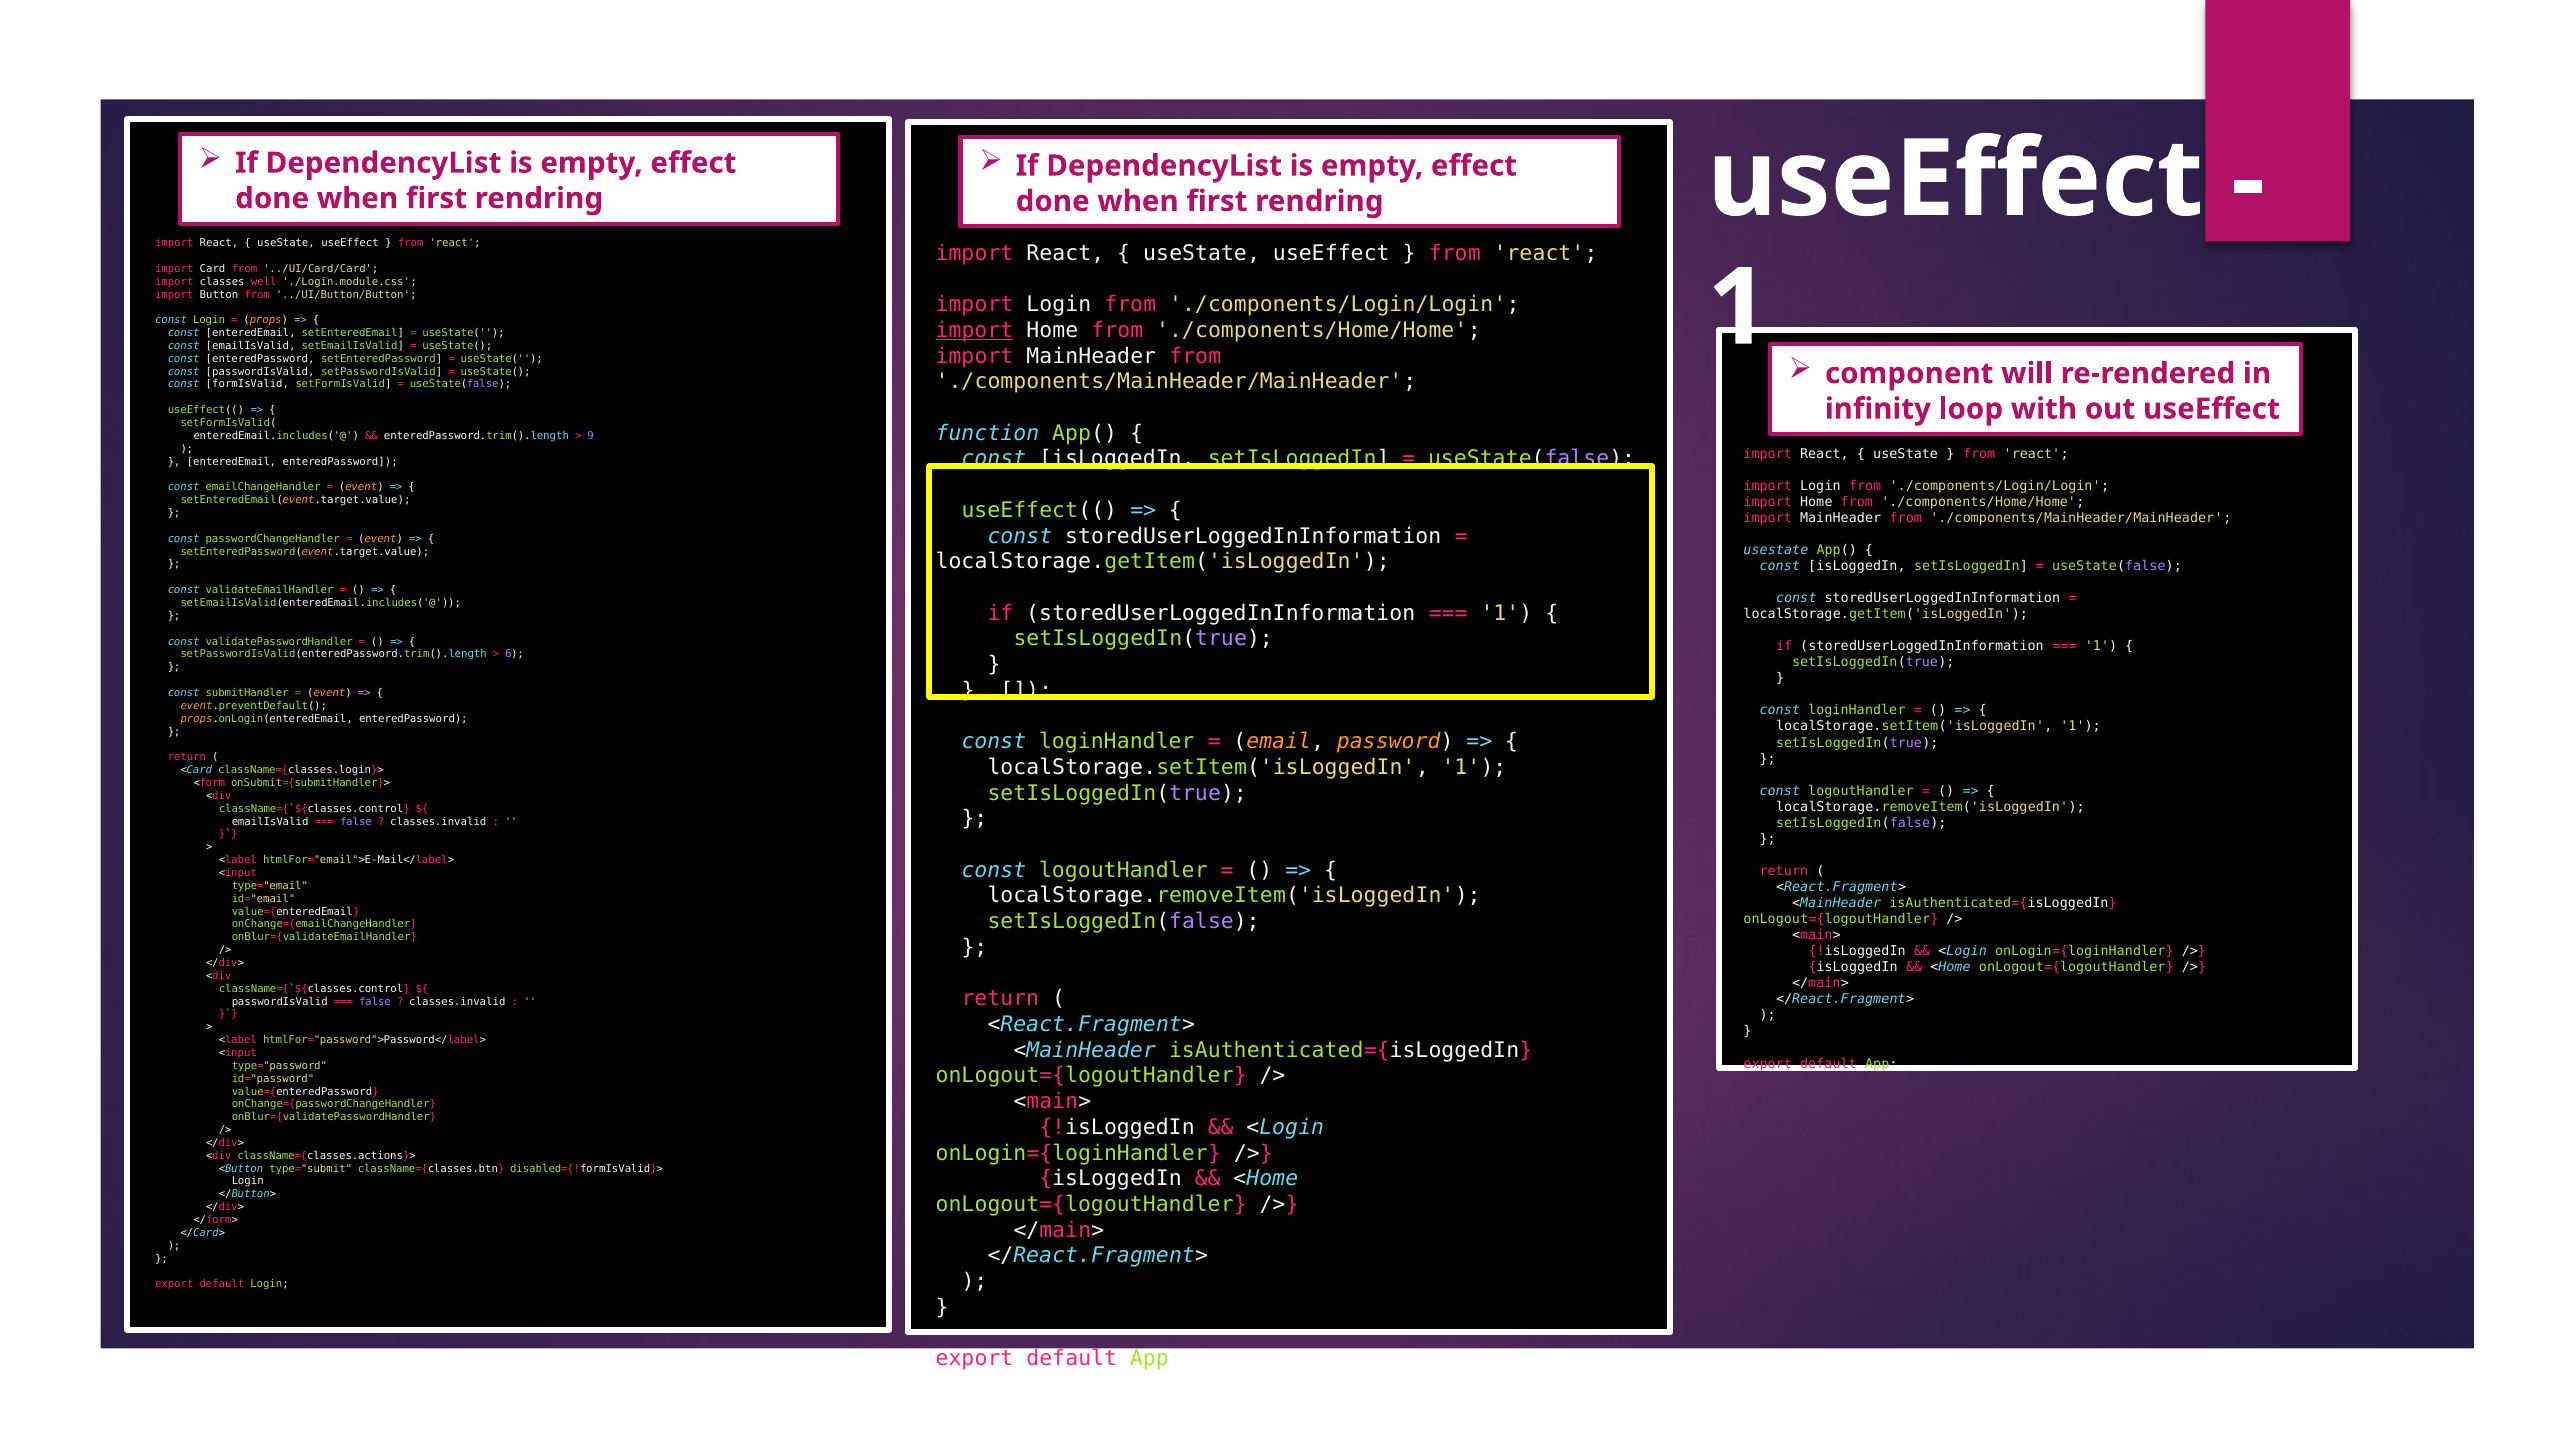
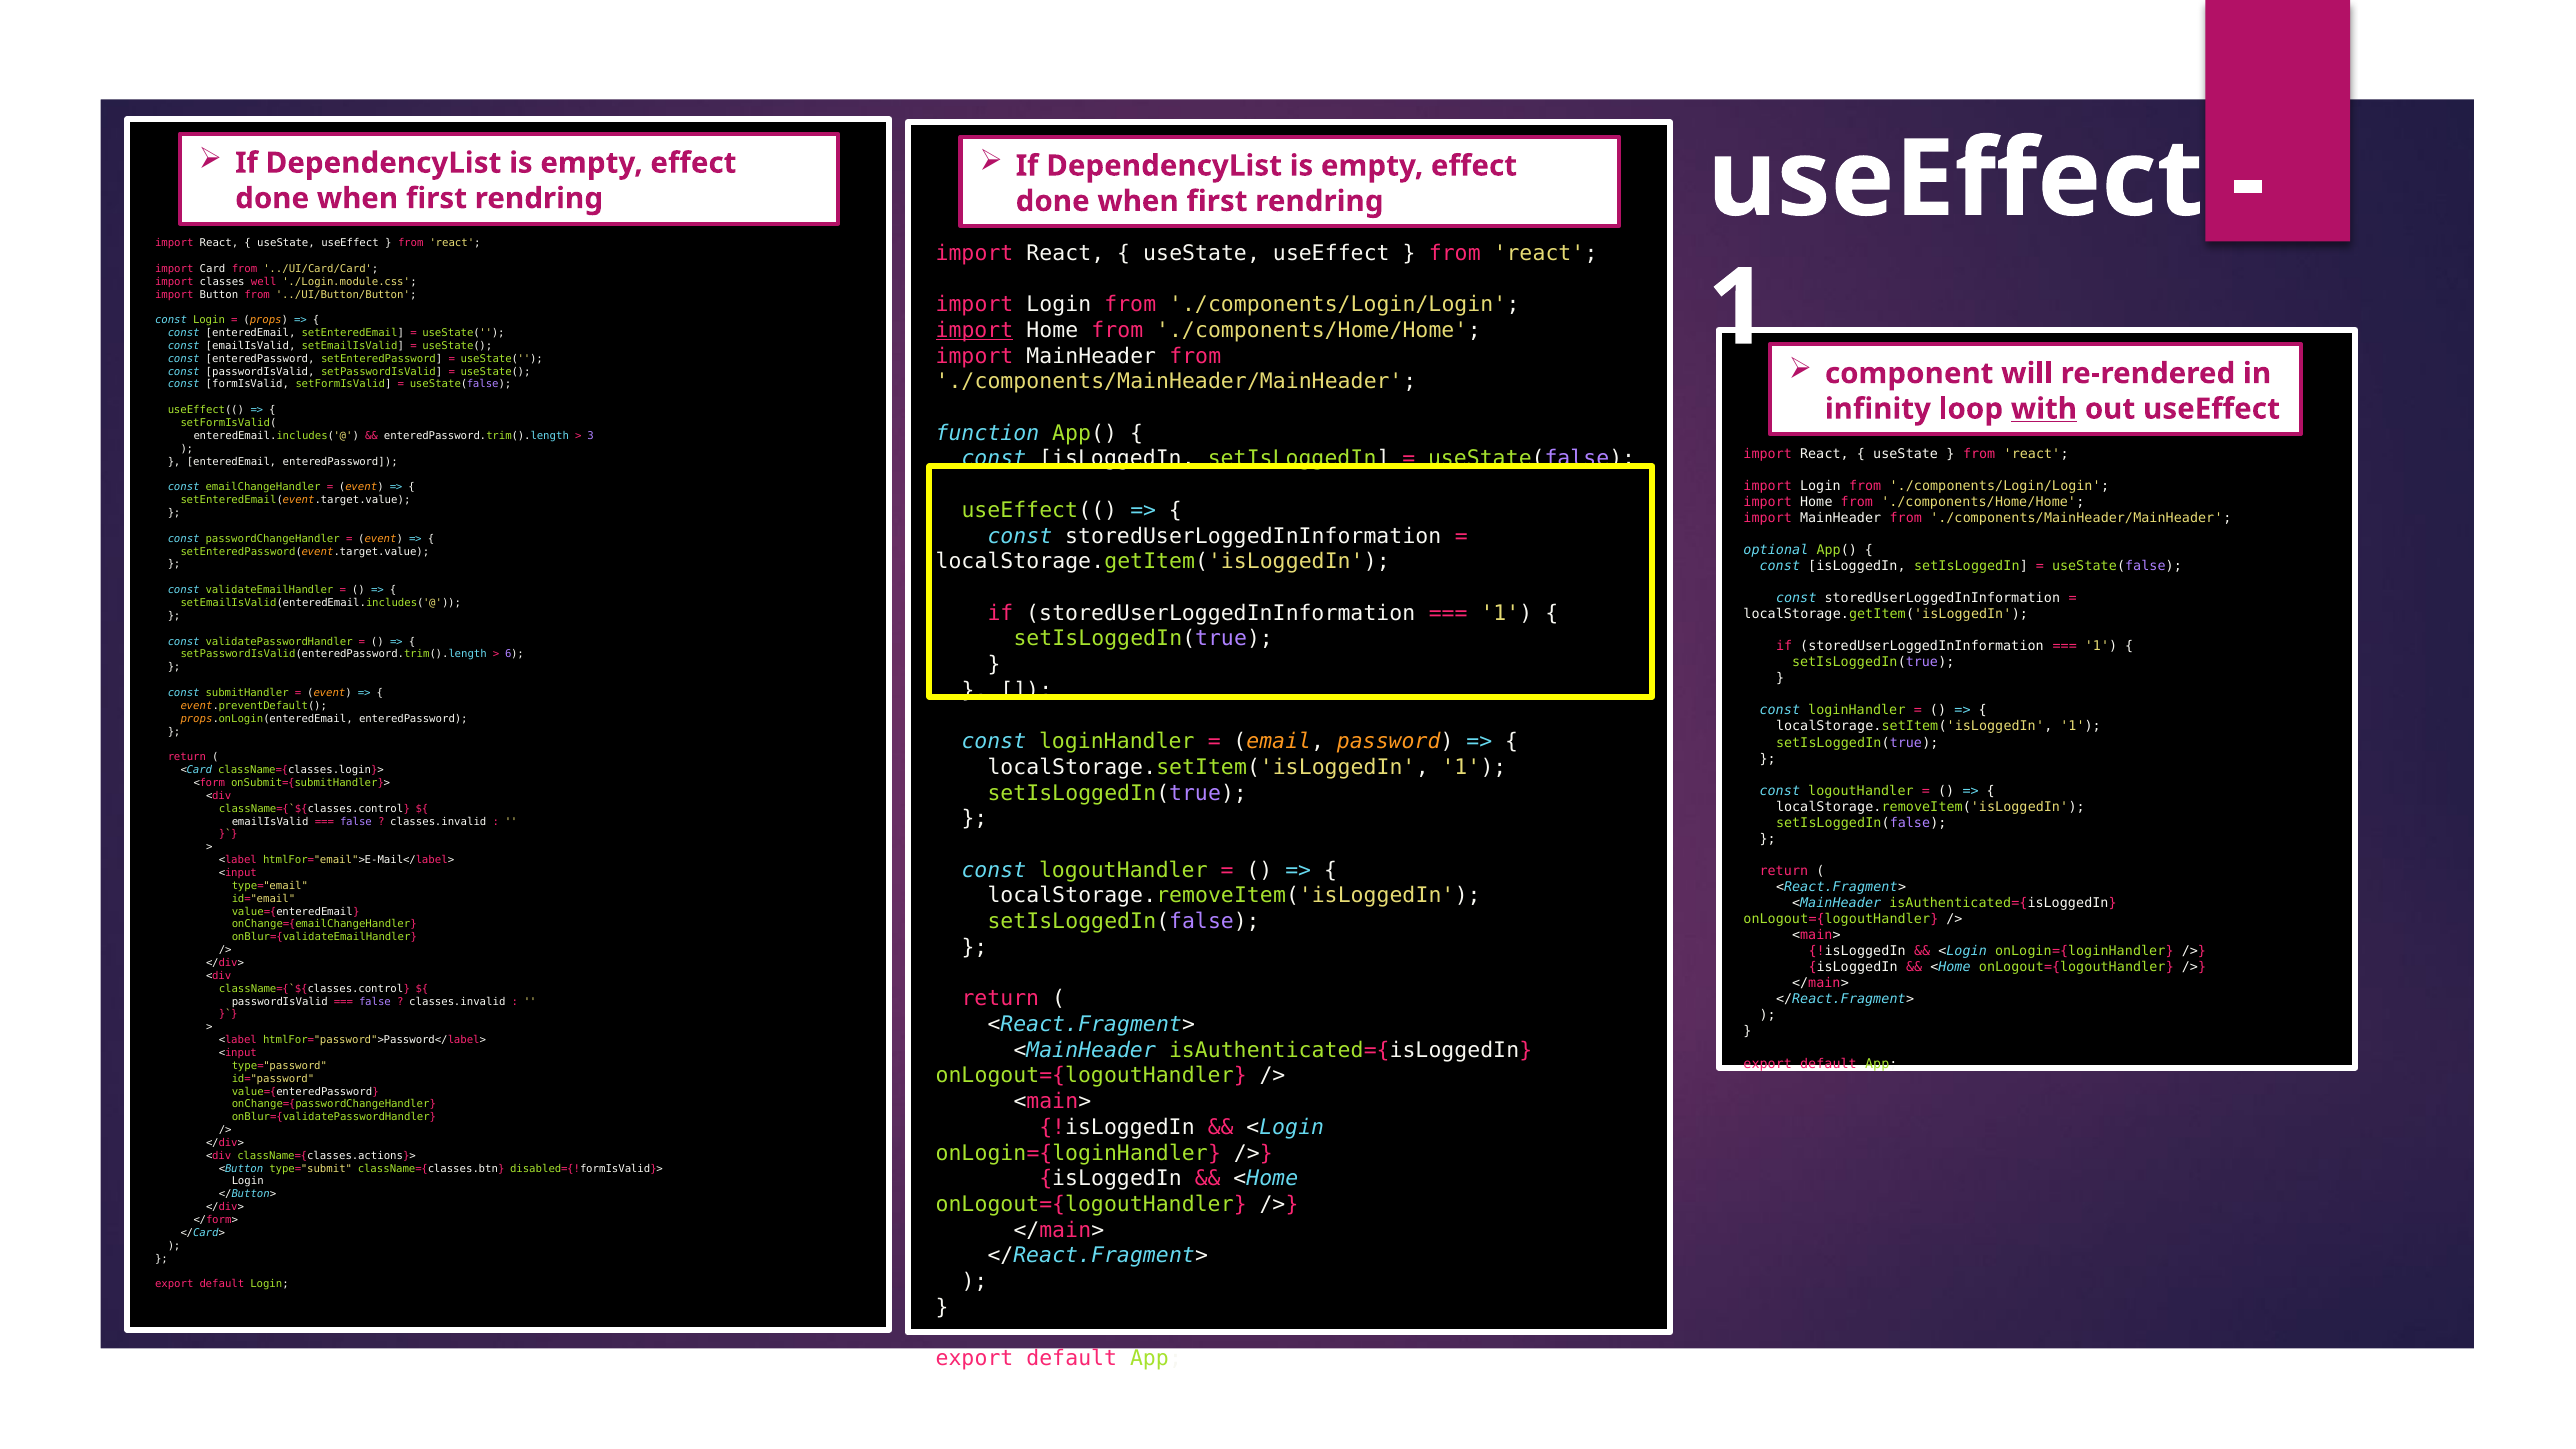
with underline: none -> present
9: 9 -> 3
usestate at (1776, 550): usestate -> optional
